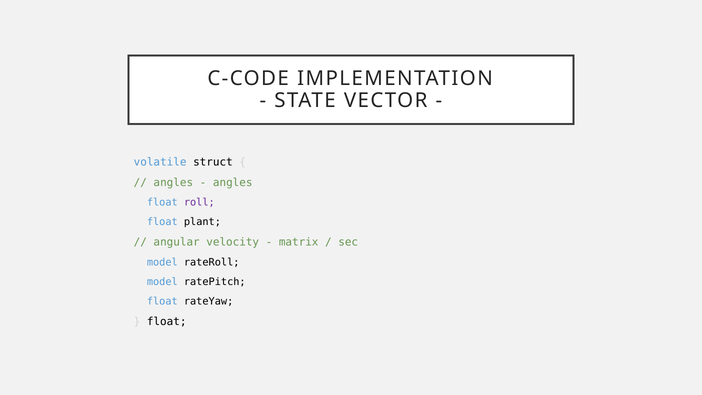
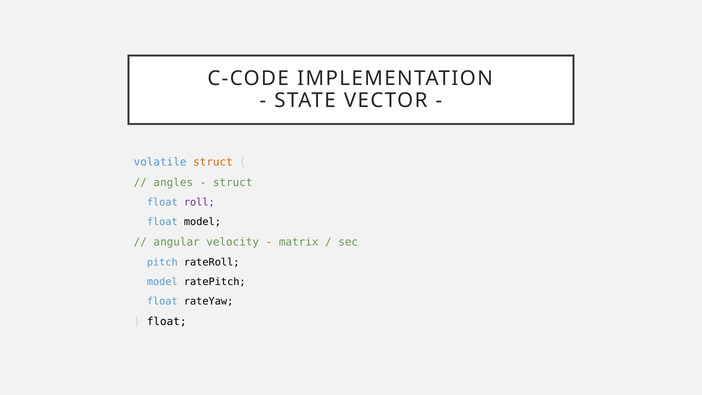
struct at (213, 162) colour: black -> orange
angles at (233, 182): angles -> struct
float plant: plant -> model
model at (162, 262): model -> pitch
